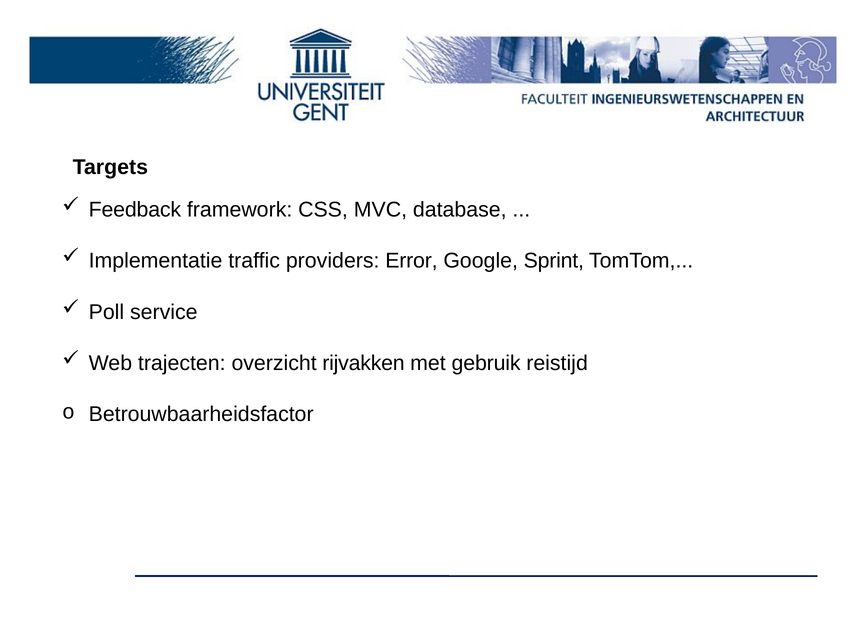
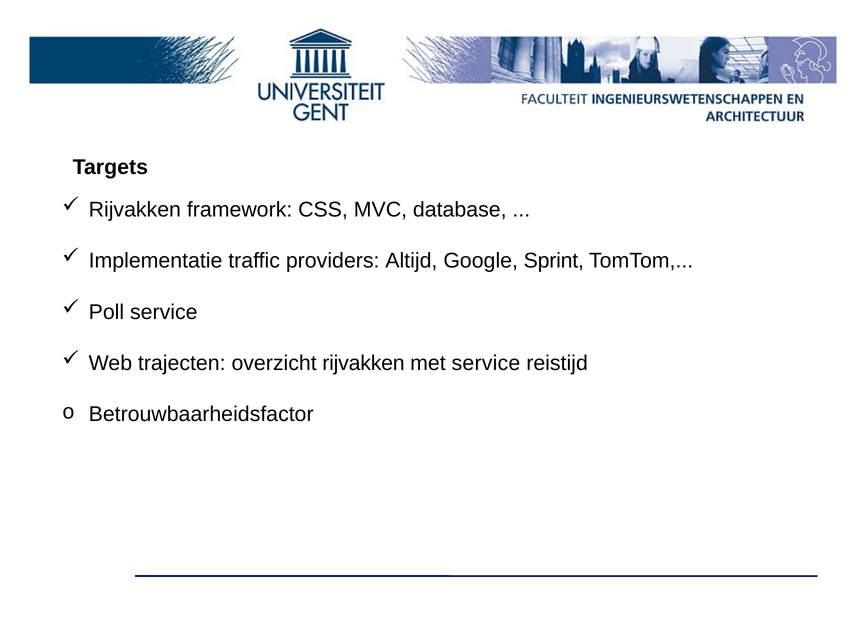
Feedback at (135, 210): Feedback -> Rijvakken
Error: Error -> Altijd
met gebruik: gebruik -> service
